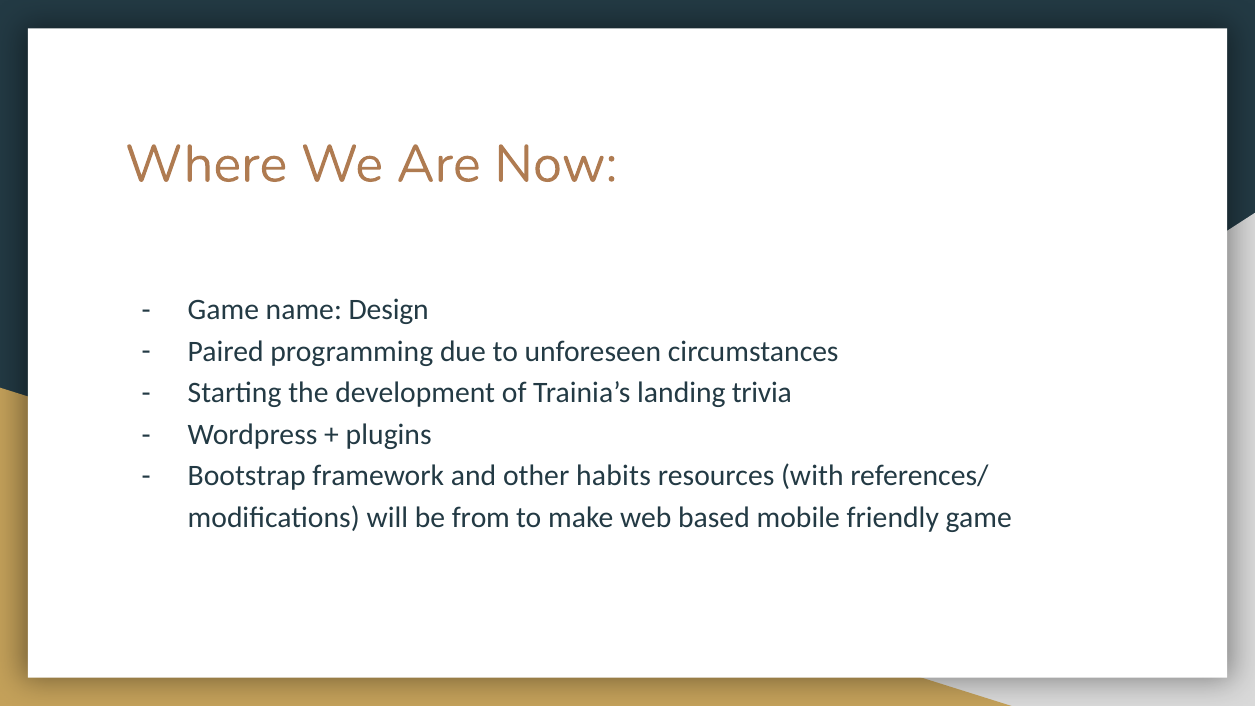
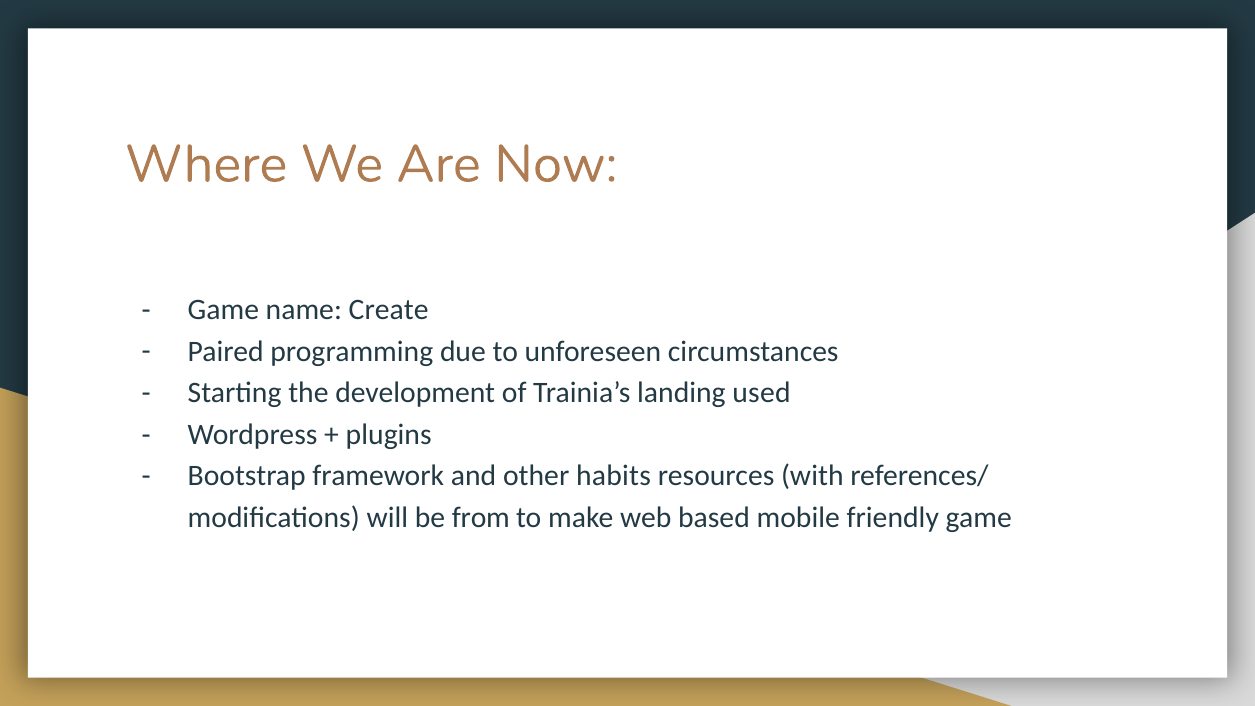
Design: Design -> Create
trivia: trivia -> used
